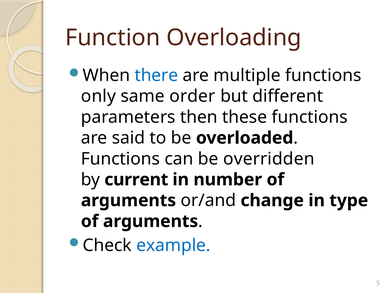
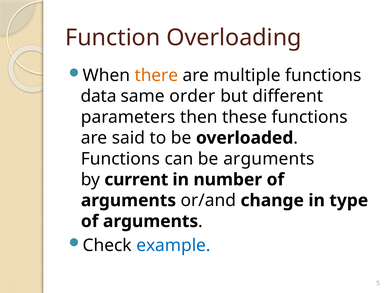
there colour: blue -> orange
only: only -> data
be overridden: overridden -> arguments
